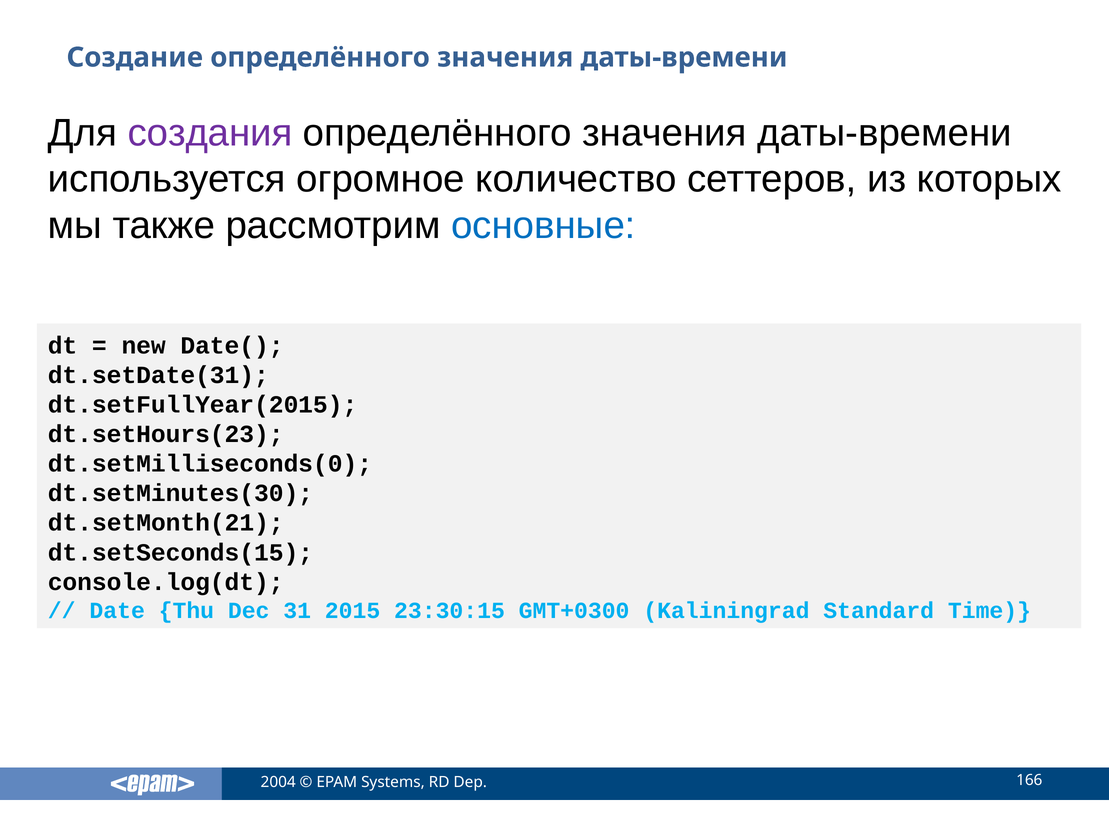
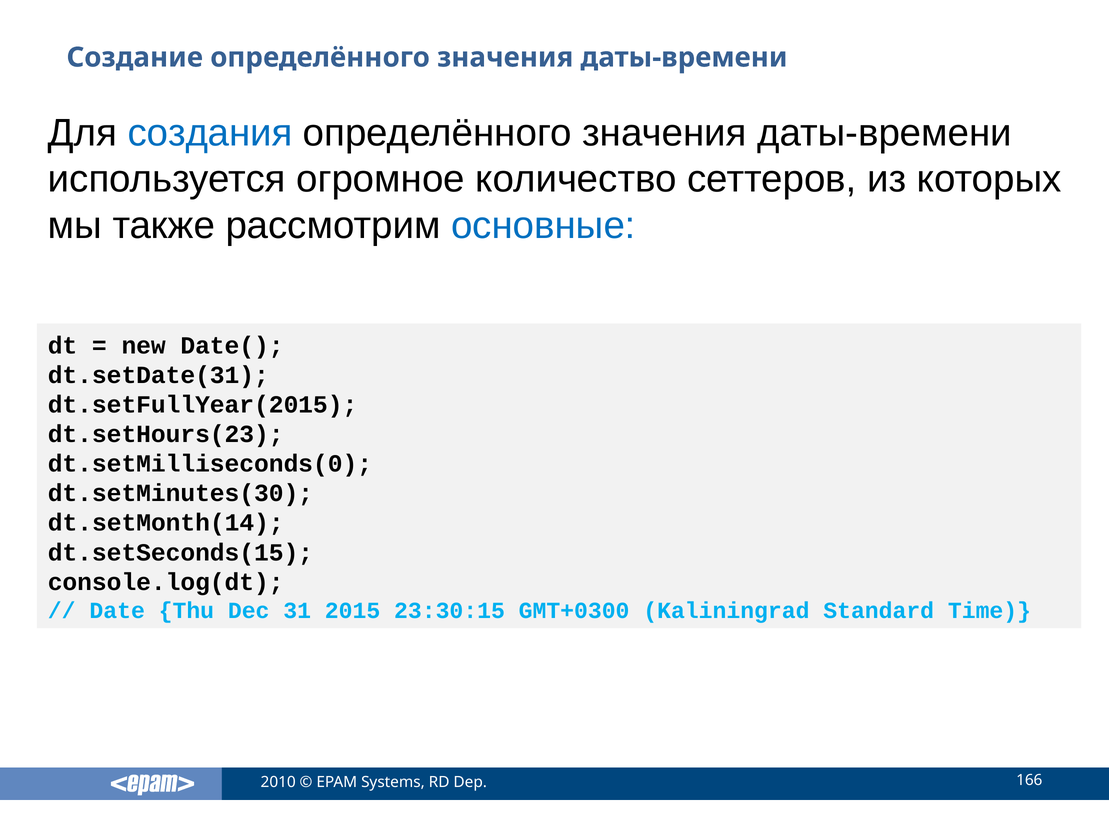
создания colour: purple -> blue
dt.setMonth(21: dt.setMonth(21 -> dt.setMonth(14
2004: 2004 -> 2010
